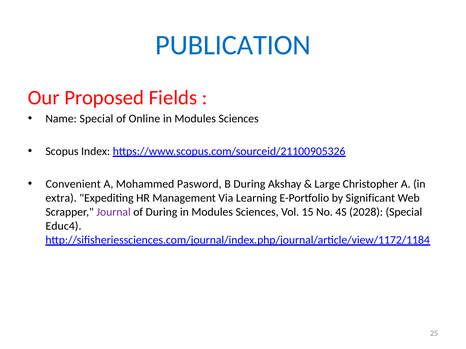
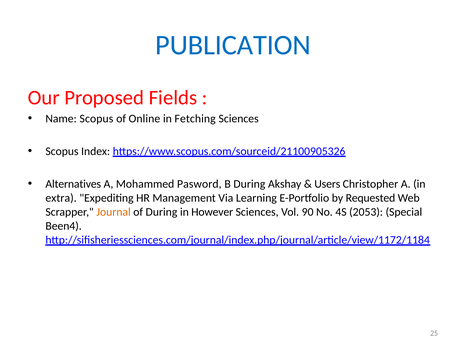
Name Special: Special -> Scopus
Modules at (195, 119): Modules -> Fetching
Convenient: Convenient -> Alternatives
Large: Large -> Users
Significant: Significant -> Requested
Journal colour: purple -> orange
Modules at (212, 212): Modules -> However
15: 15 -> 90
2028: 2028 -> 2053
Educ4: Educ4 -> Been4
